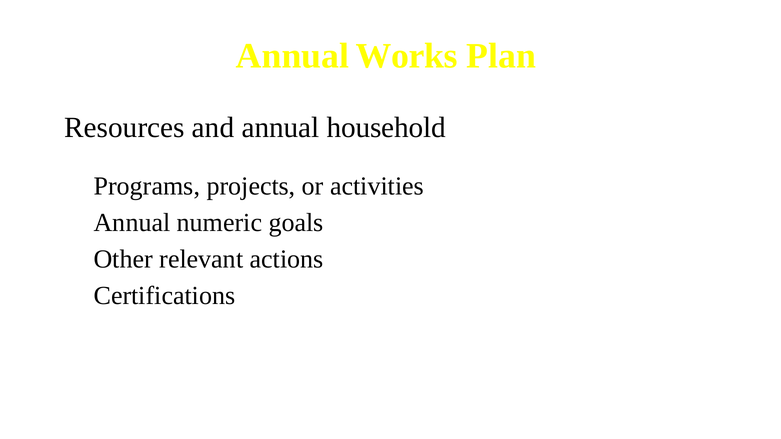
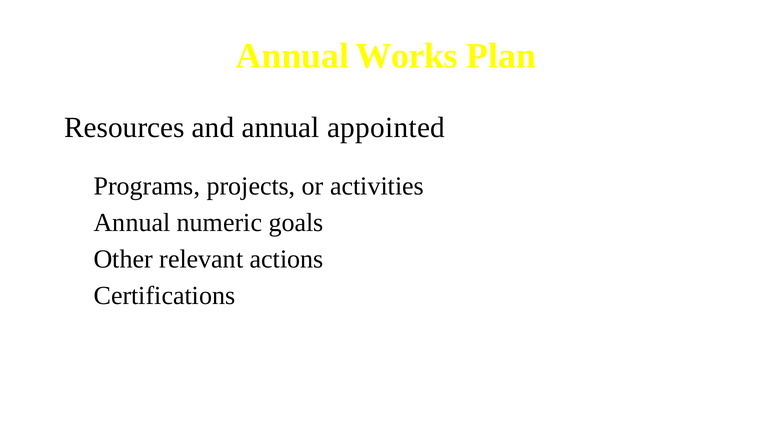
household: household -> appointed
